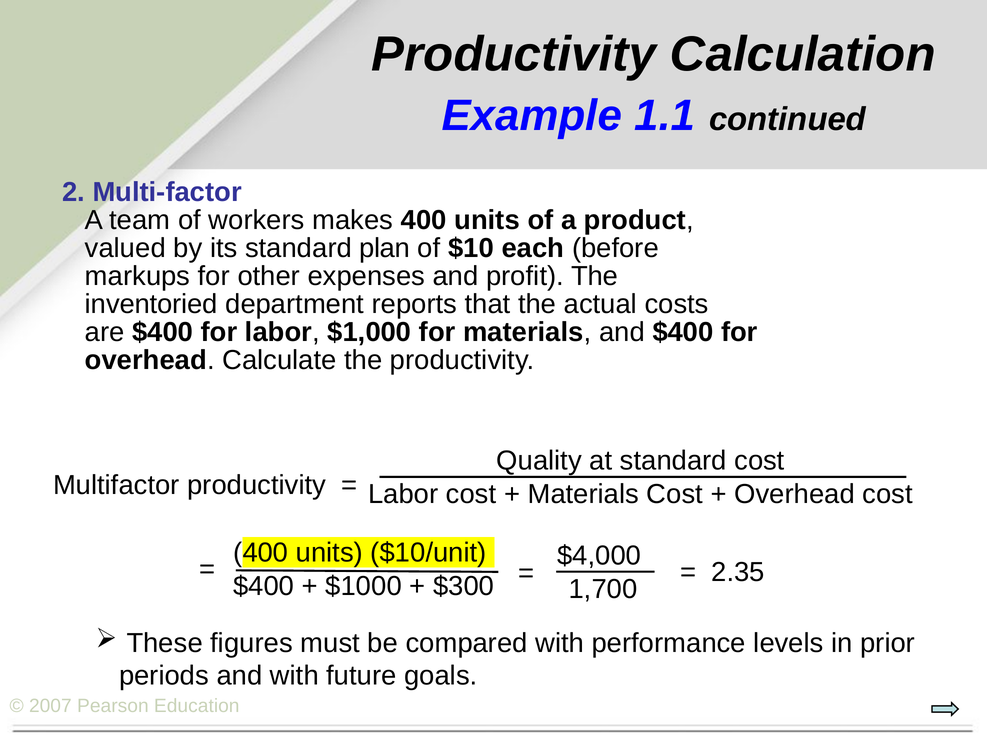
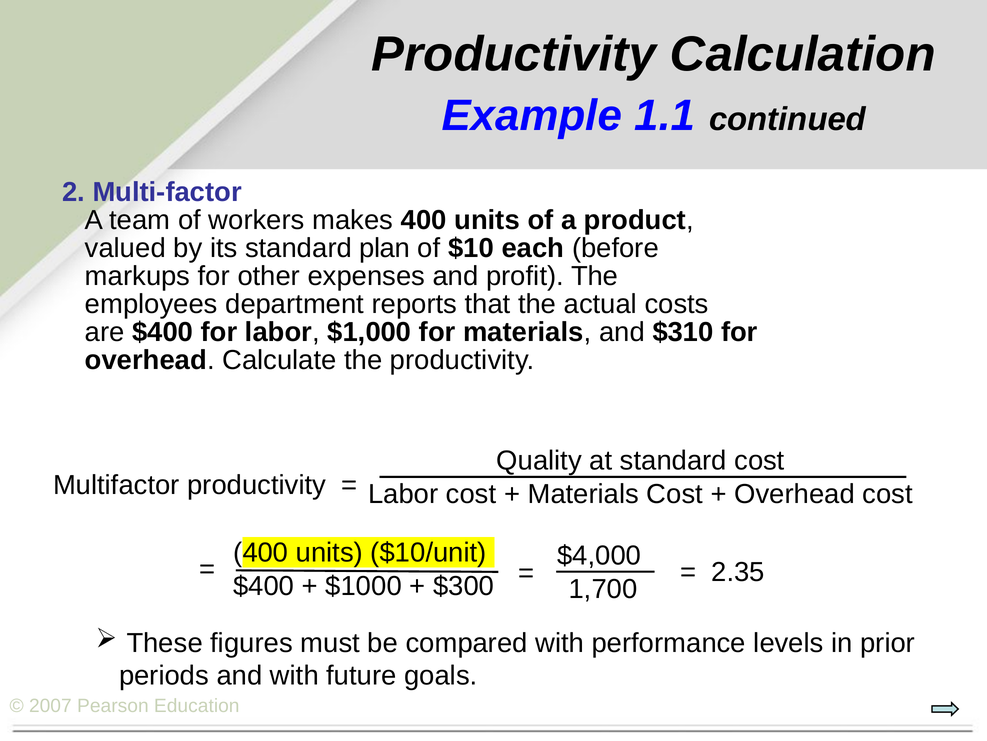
inventoried: inventoried -> employees
and $400: $400 -> $310
